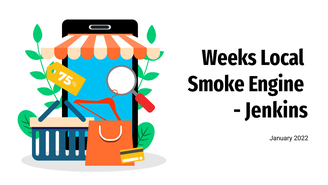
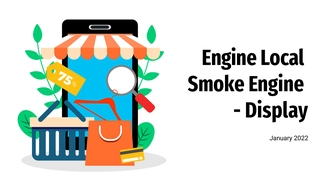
Weeks at (229, 58): Weeks -> Engine
Jenkins: Jenkins -> Display
